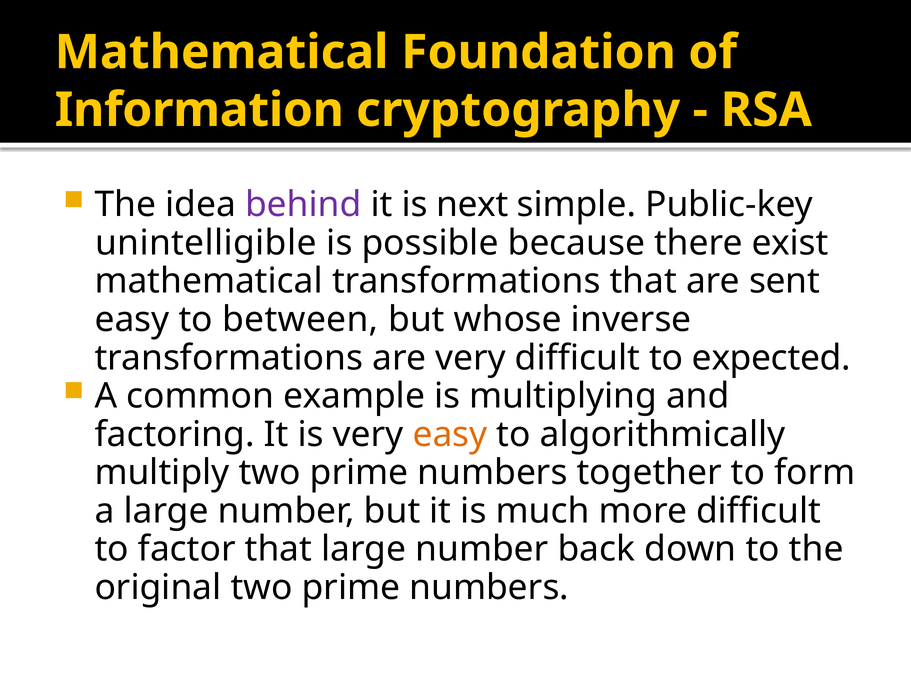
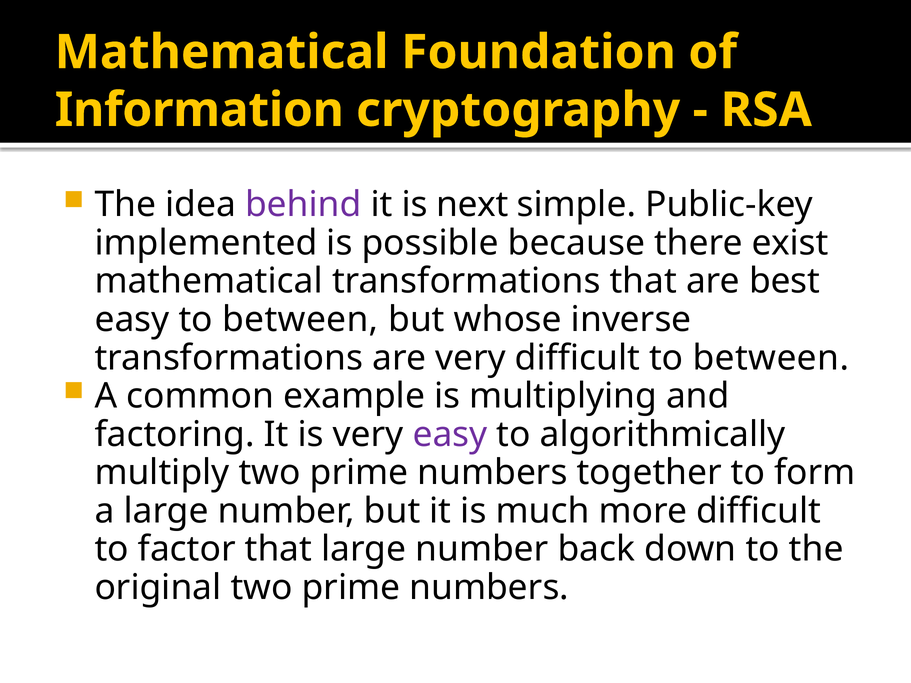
unintelligible: unintelligible -> implemented
sent: sent -> best
difficult to expected: expected -> between
easy at (450, 434) colour: orange -> purple
